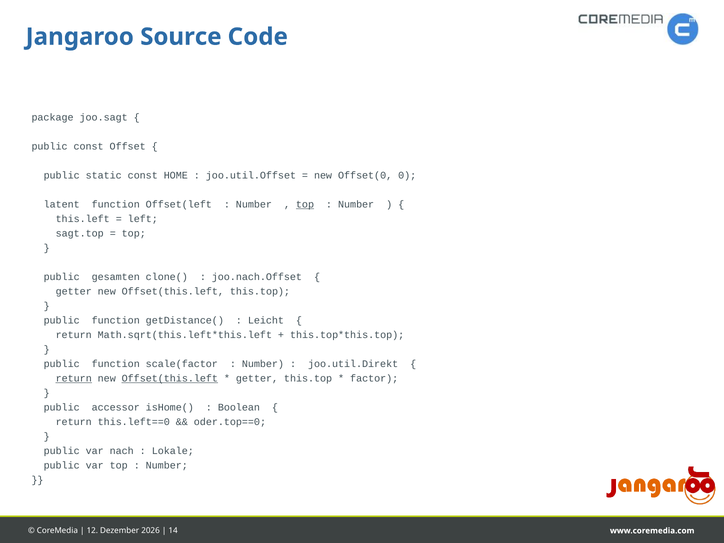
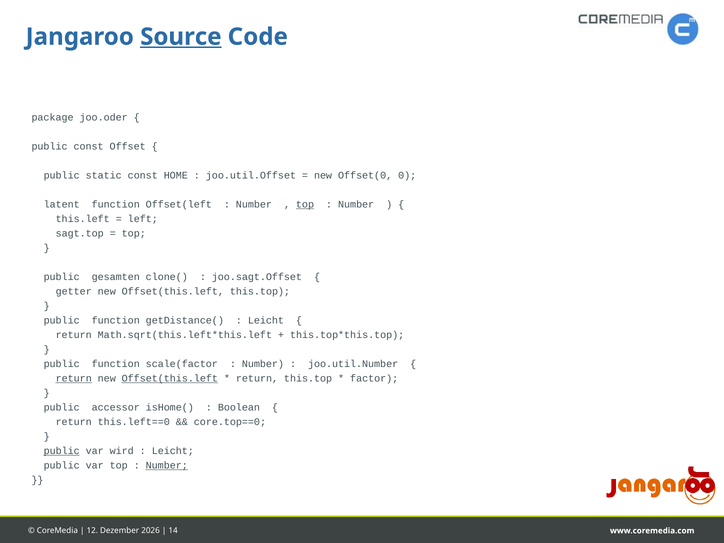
Source underline: none -> present
joo.sagt: joo.sagt -> joo.oder
joo.nach.Offset: joo.nach.Offset -> joo.sagt.Offset
joo.util.Direkt: joo.util.Direkt -> joo.util.Number
getter at (257, 379): getter -> return
oder.top==0: oder.top==0 -> core.top==0
public at (62, 451) underline: none -> present
nach: nach -> wird
Lokale at (173, 451): Lokale -> Leicht
Number at (167, 466) underline: none -> present
